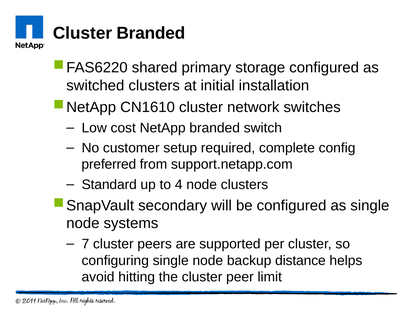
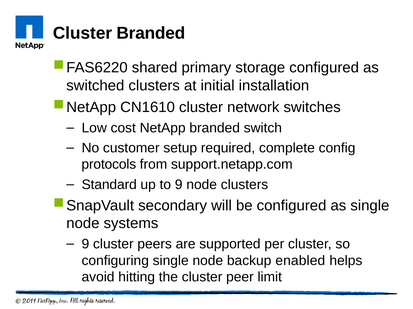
preferred: preferred -> protocols
to 4: 4 -> 9
7 at (85, 245): 7 -> 9
distance: distance -> enabled
